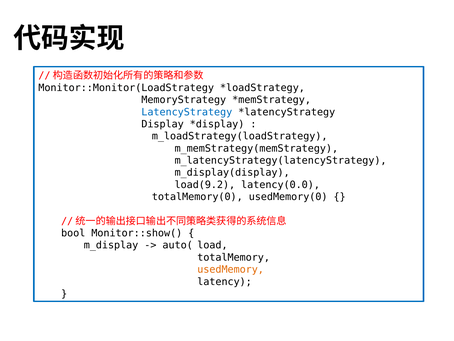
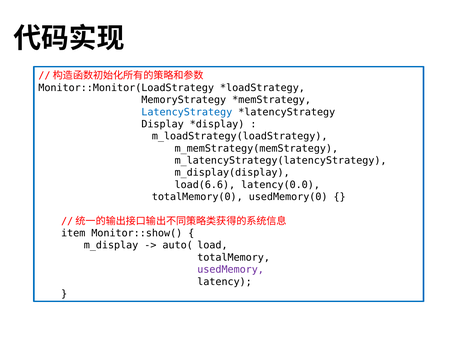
load(9.2: load(9.2 -> load(6.6
bool: bool -> item
usedMemory colour: orange -> purple
